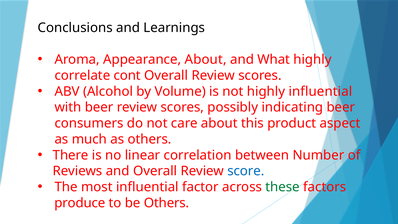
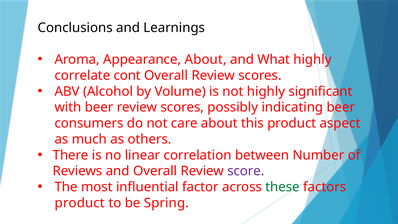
highly influential: influential -> significant
score colour: blue -> purple
produce at (80, 203): produce -> product
be Others: Others -> Spring
